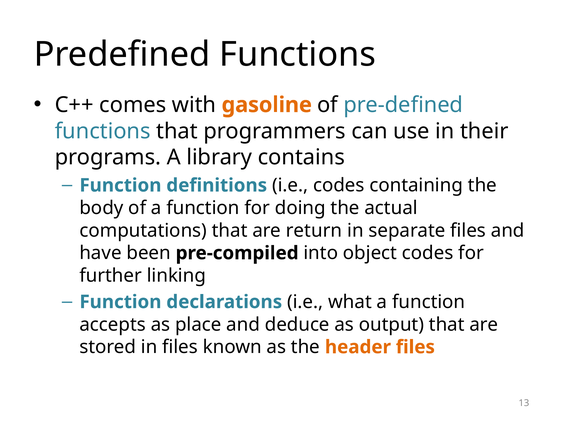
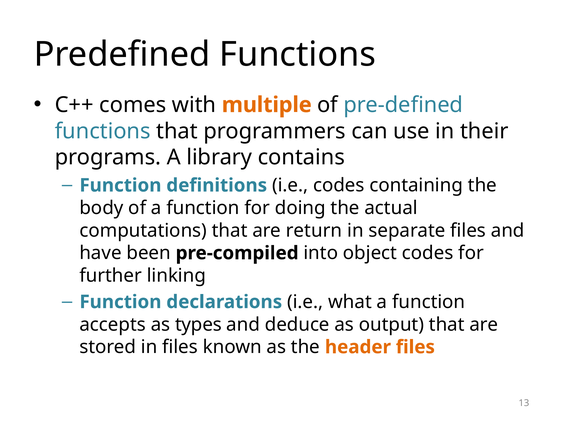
gasoline: gasoline -> multiple
place: place -> types
